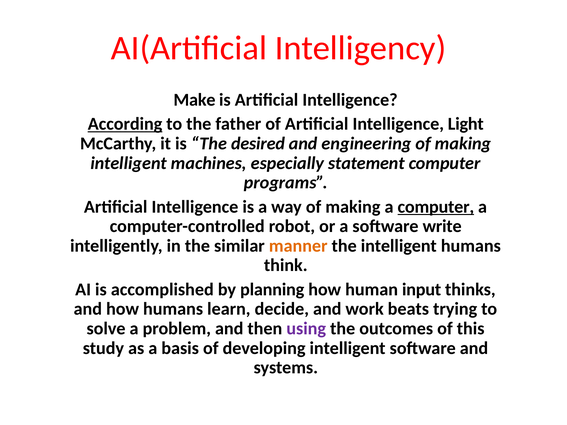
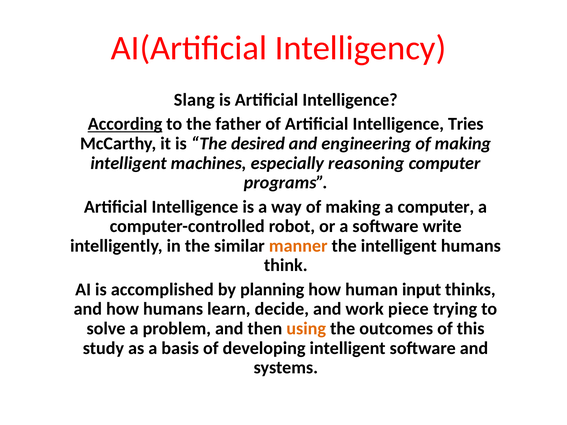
Make: Make -> Slang
Light: Light -> Tries
statement: statement -> reasoning
computer at (436, 207) underline: present -> none
beats: beats -> piece
using colour: purple -> orange
